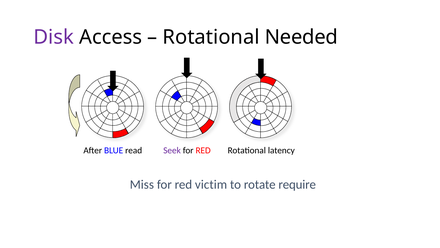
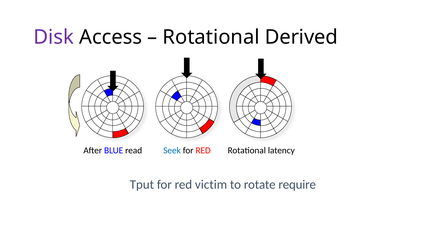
Needed: Needed -> Derived
Seek colour: purple -> blue
Miss: Miss -> Tput
